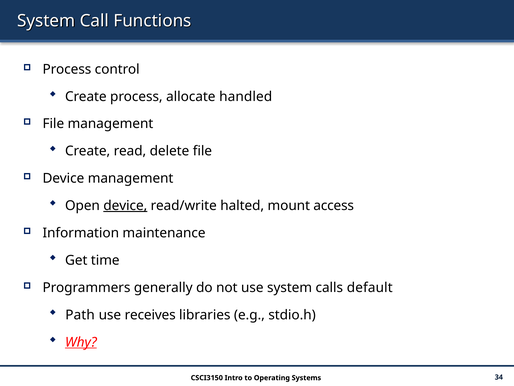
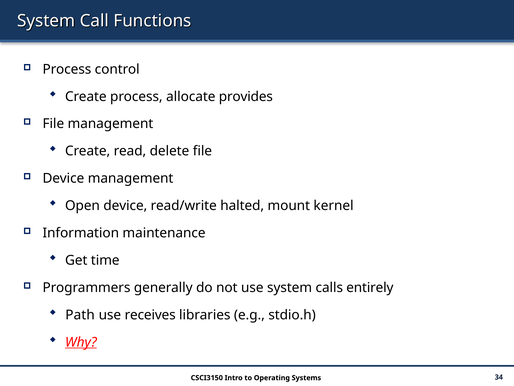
handled: handled -> provides
device at (125, 205) underline: present -> none
access: access -> kernel
default: default -> entirely
